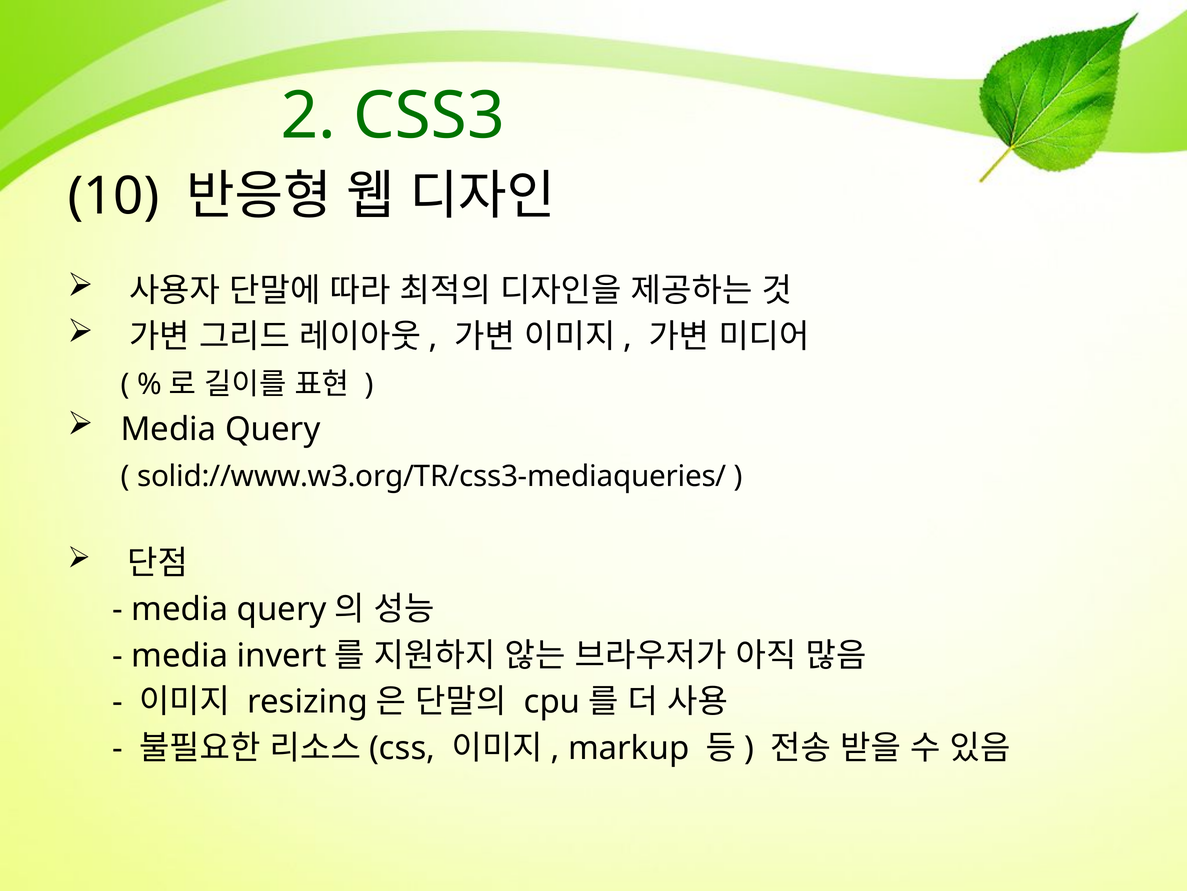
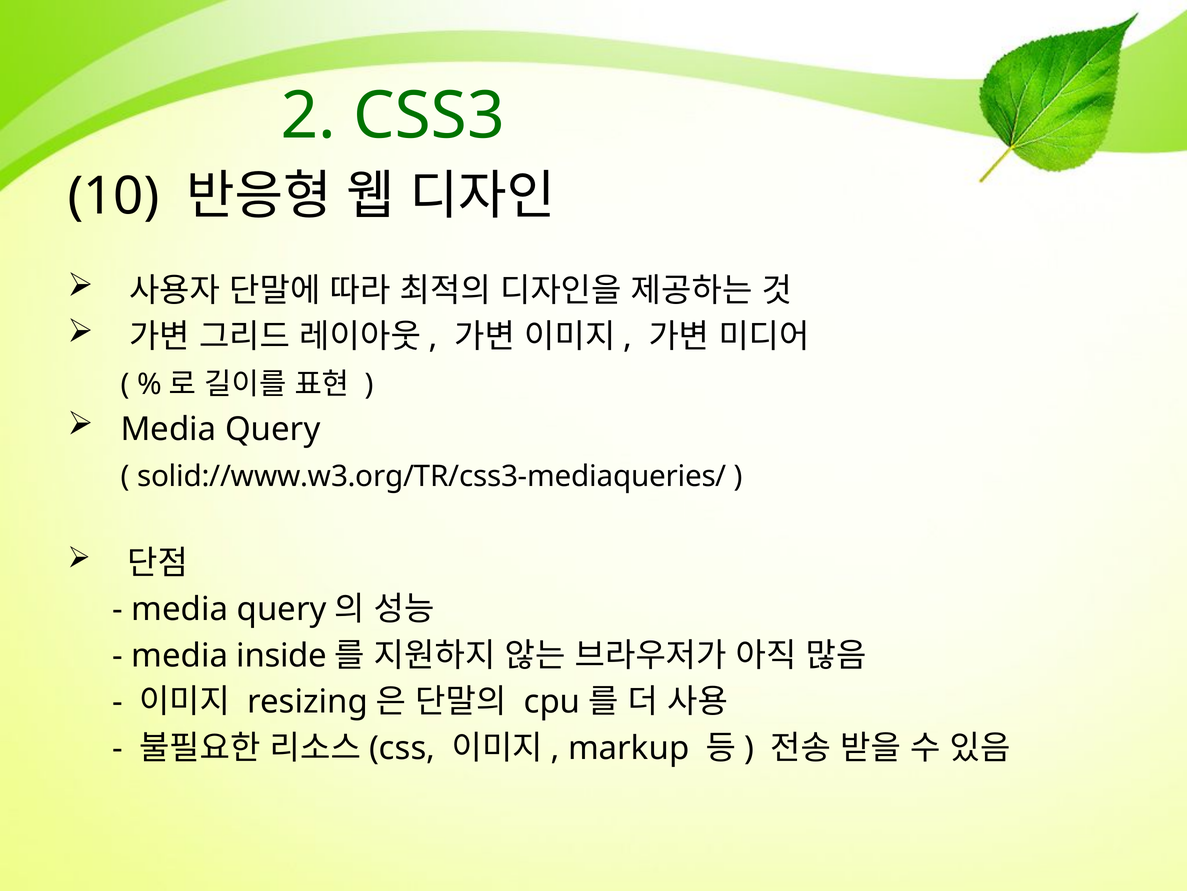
invert: invert -> inside
